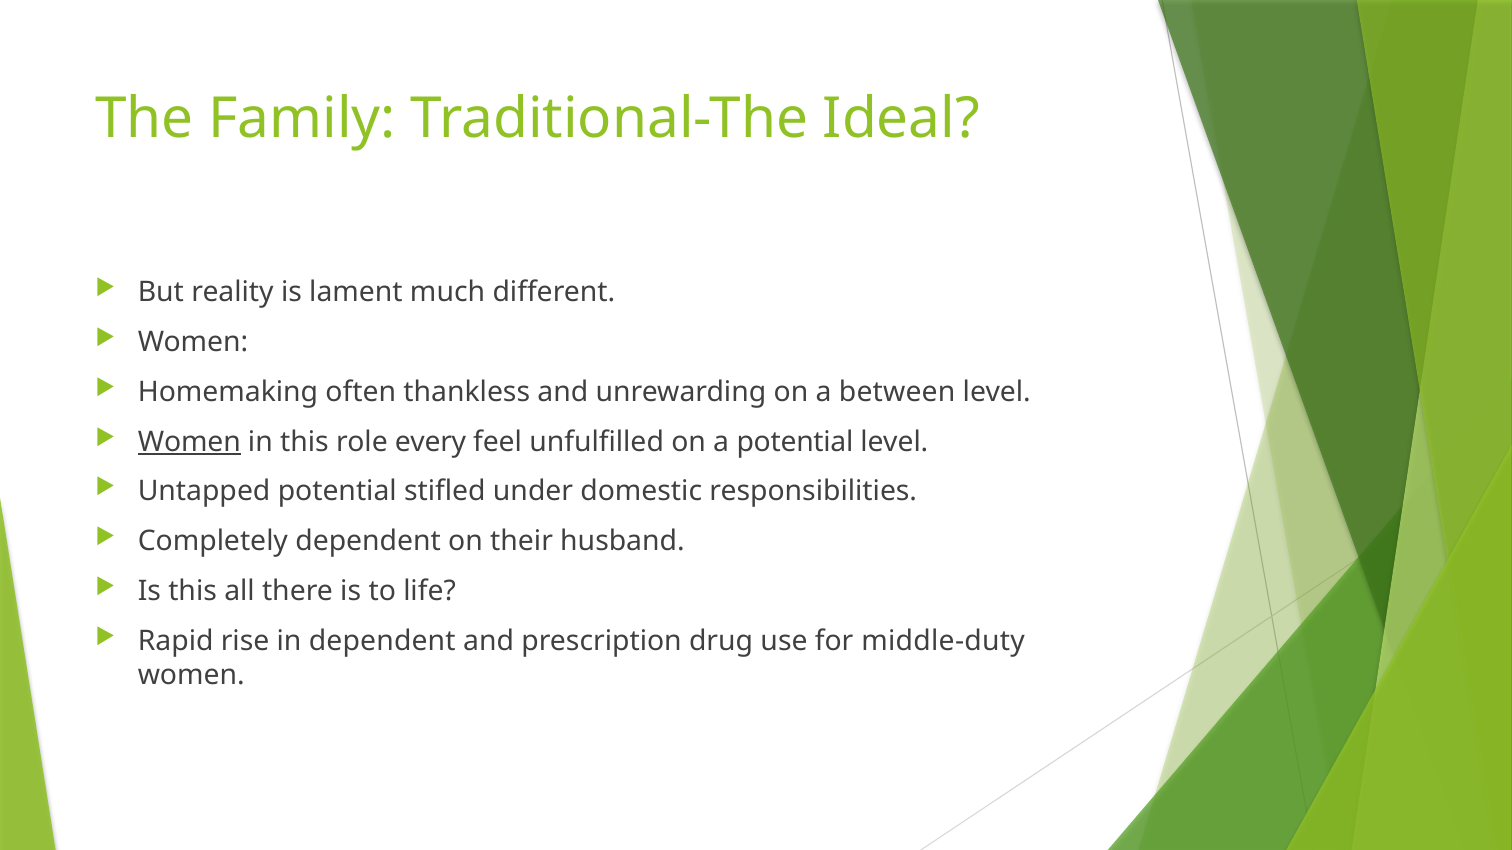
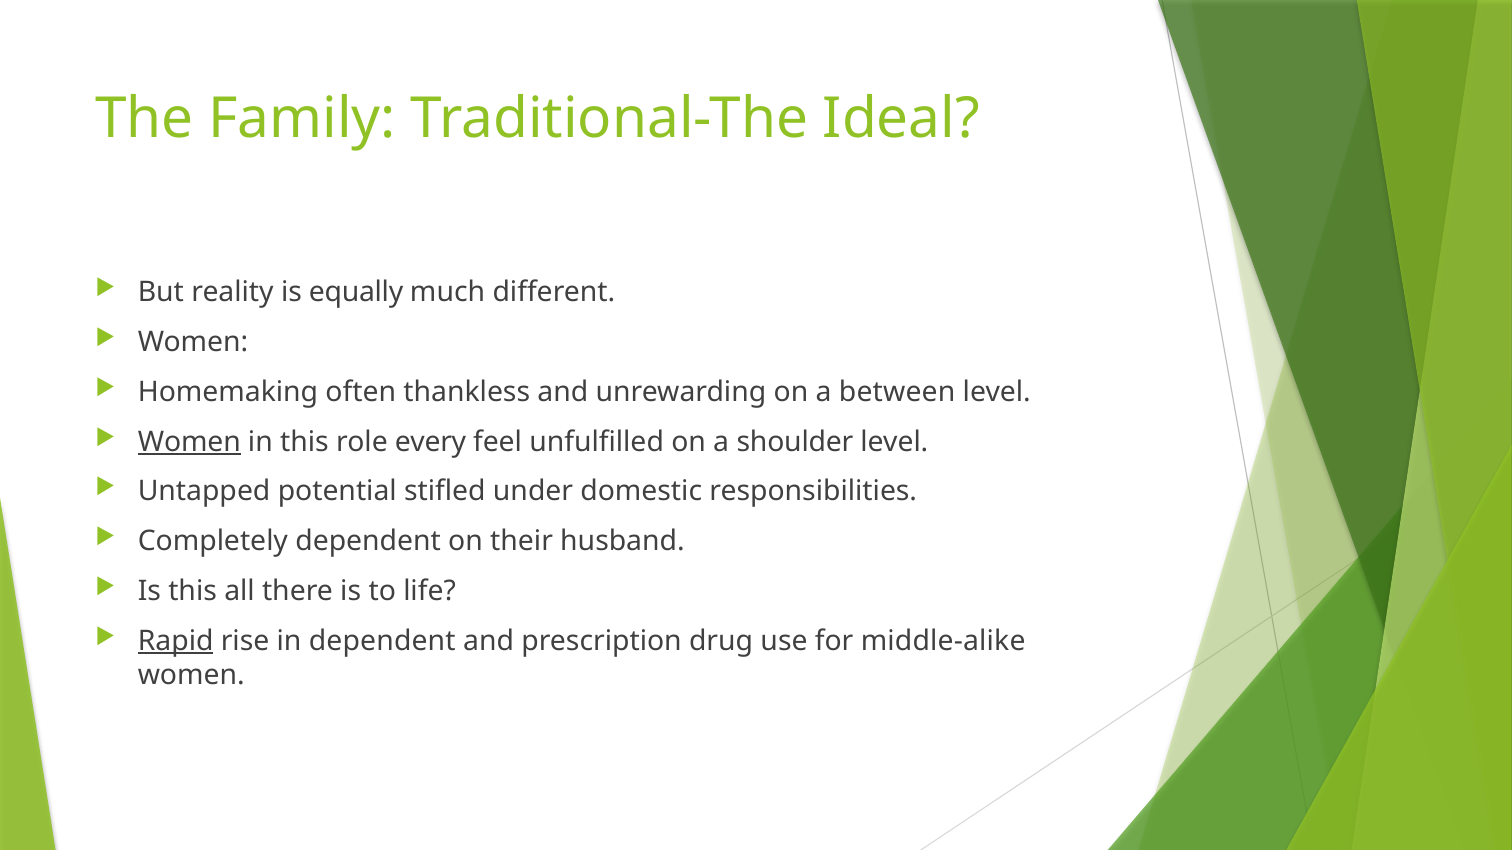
lament: lament -> equally
a potential: potential -> shoulder
Rapid underline: none -> present
middle-duty: middle-duty -> middle-alike
